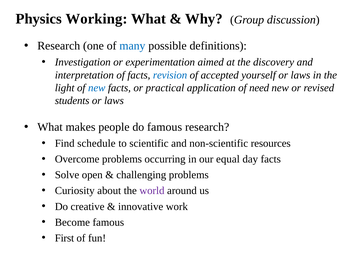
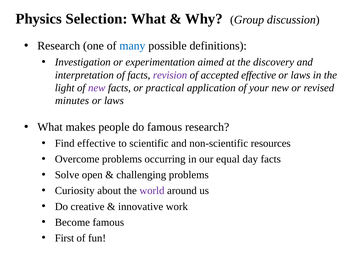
Working: Working -> Selection
revision colour: blue -> purple
accepted yourself: yourself -> effective
new at (97, 88) colour: blue -> purple
need: need -> your
students: students -> minutes
Find schedule: schedule -> effective
